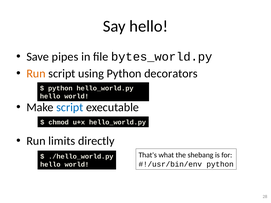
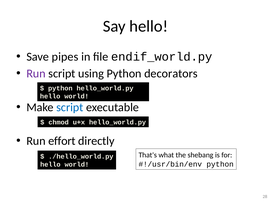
bytes_world.py: bytes_world.py -> endif_world.py
Run at (36, 74) colour: orange -> purple
limits: limits -> effort
